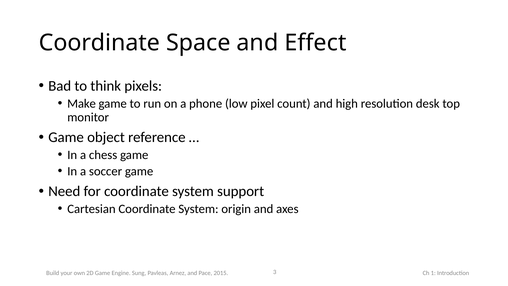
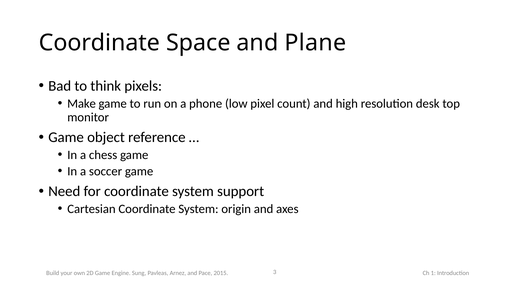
Effect: Effect -> Plane
